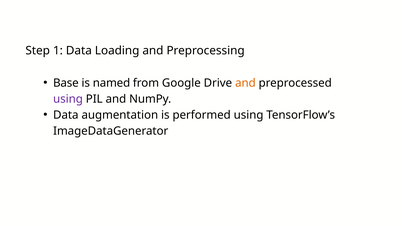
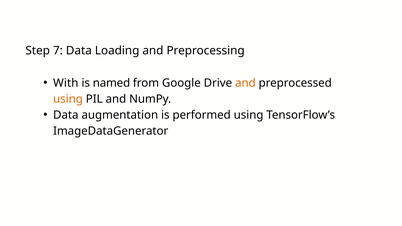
1: 1 -> 7
Base: Base -> With
using at (68, 99) colour: purple -> orange
